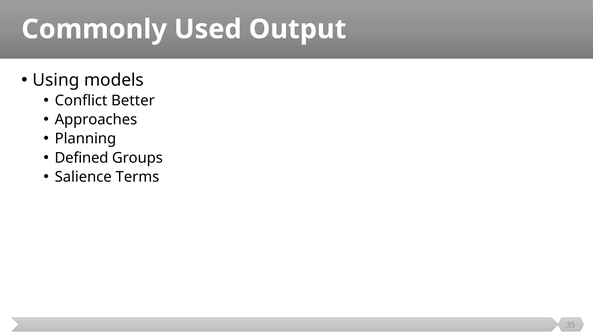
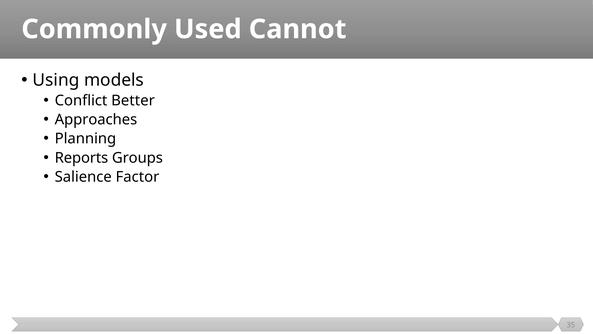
Output: Output -> Cannot
Defined: Defined -> Reports
Terms: Terms -> Factor
